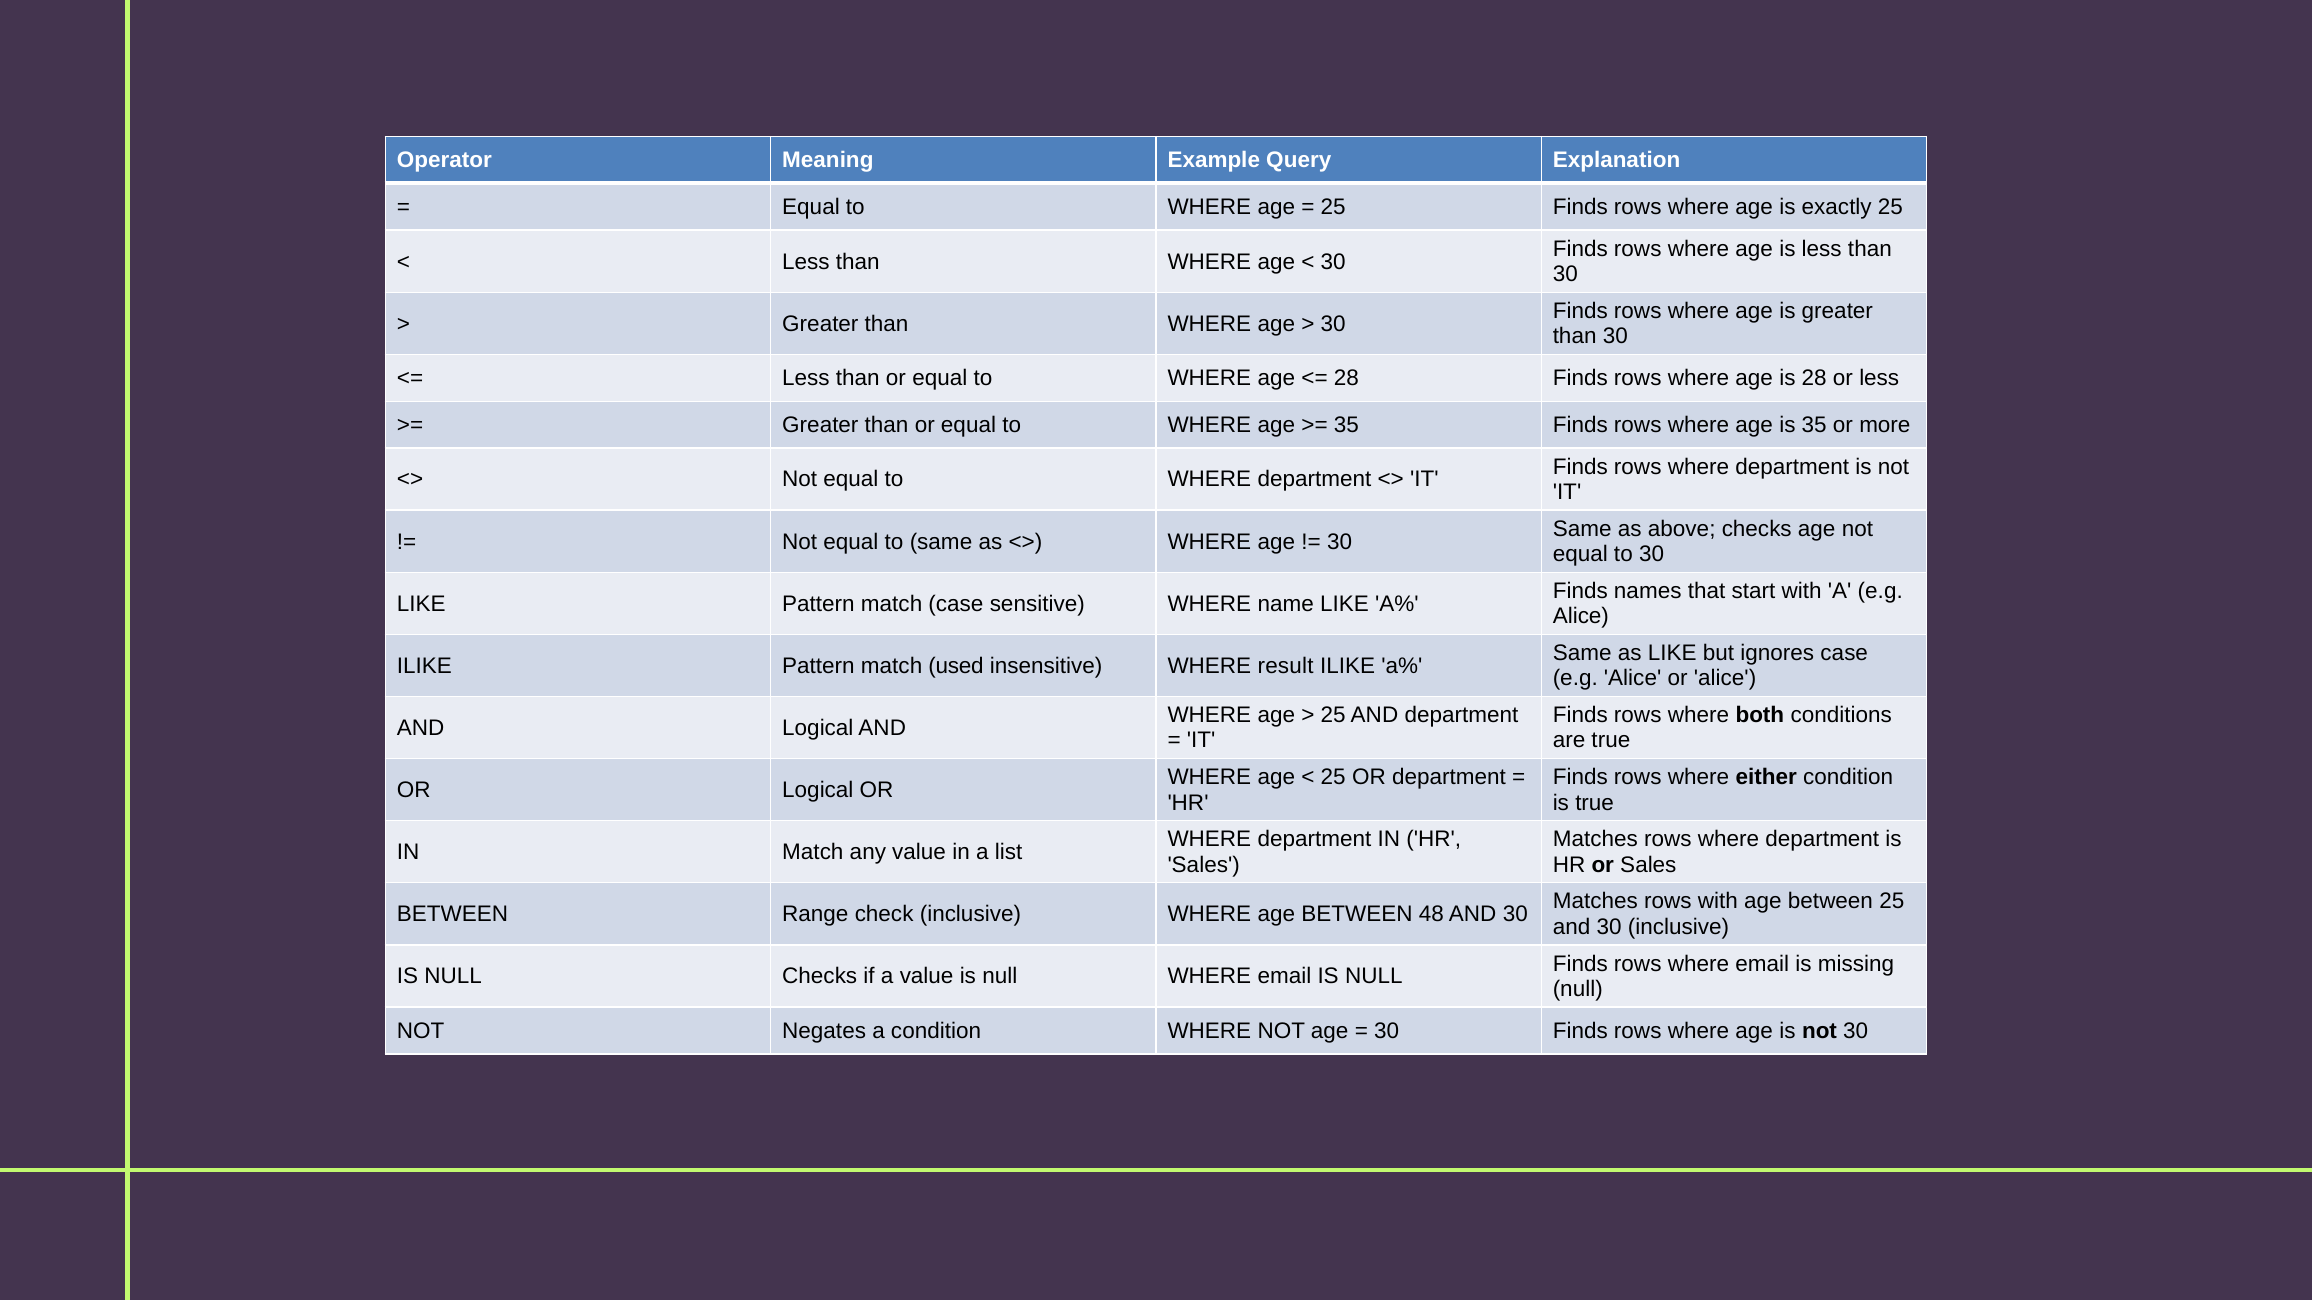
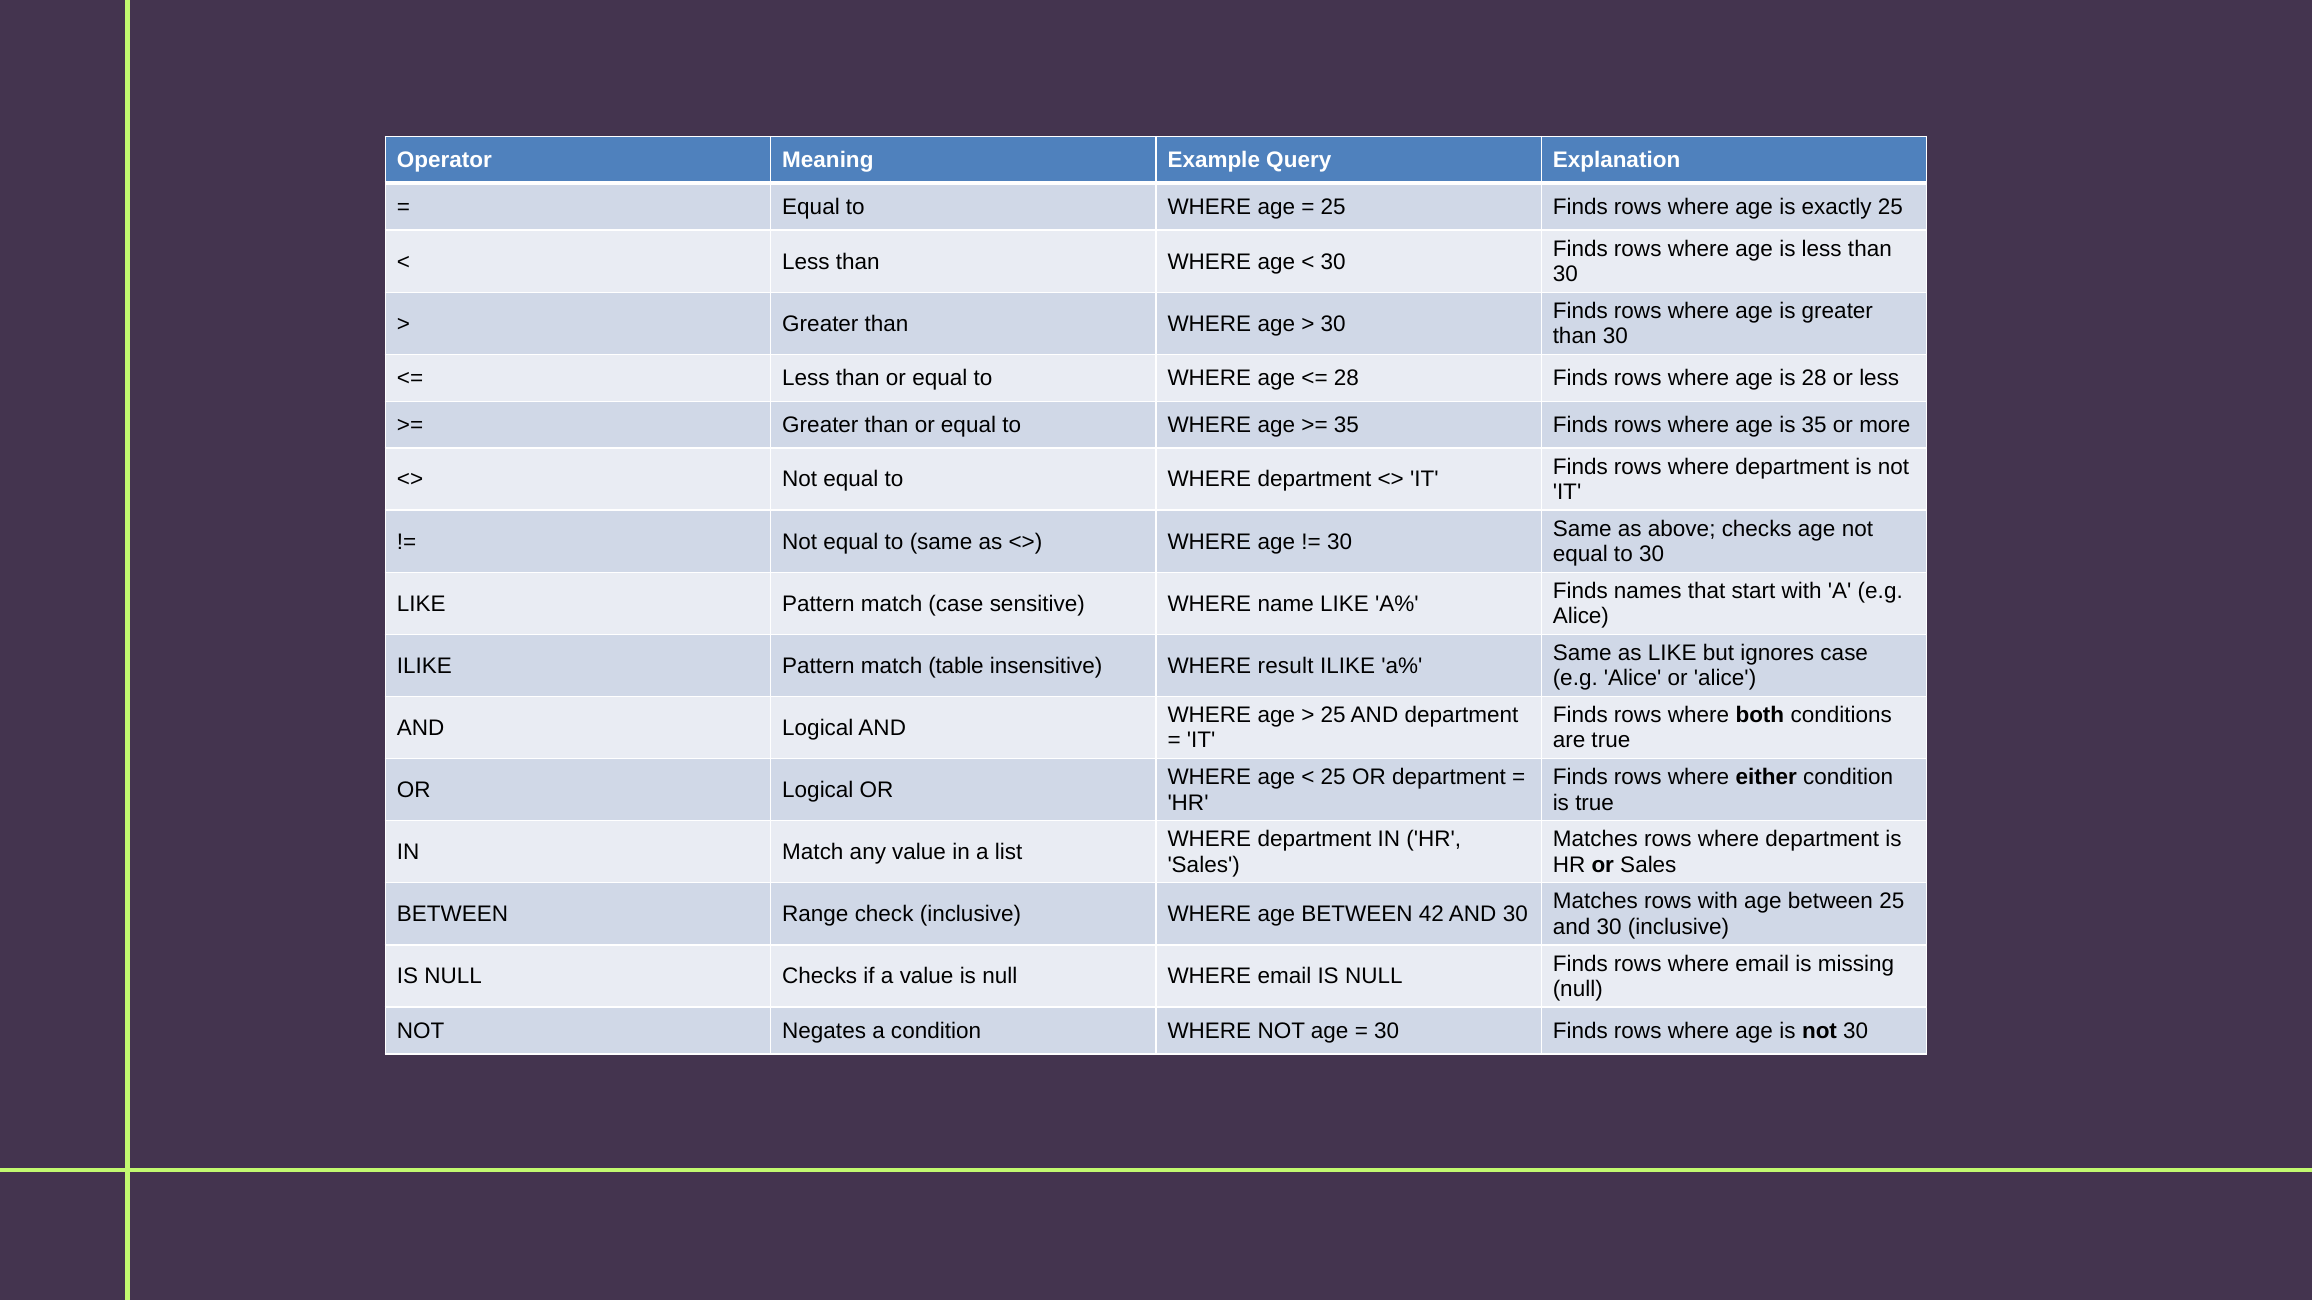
used: used -> table
48: 48 -> 42
